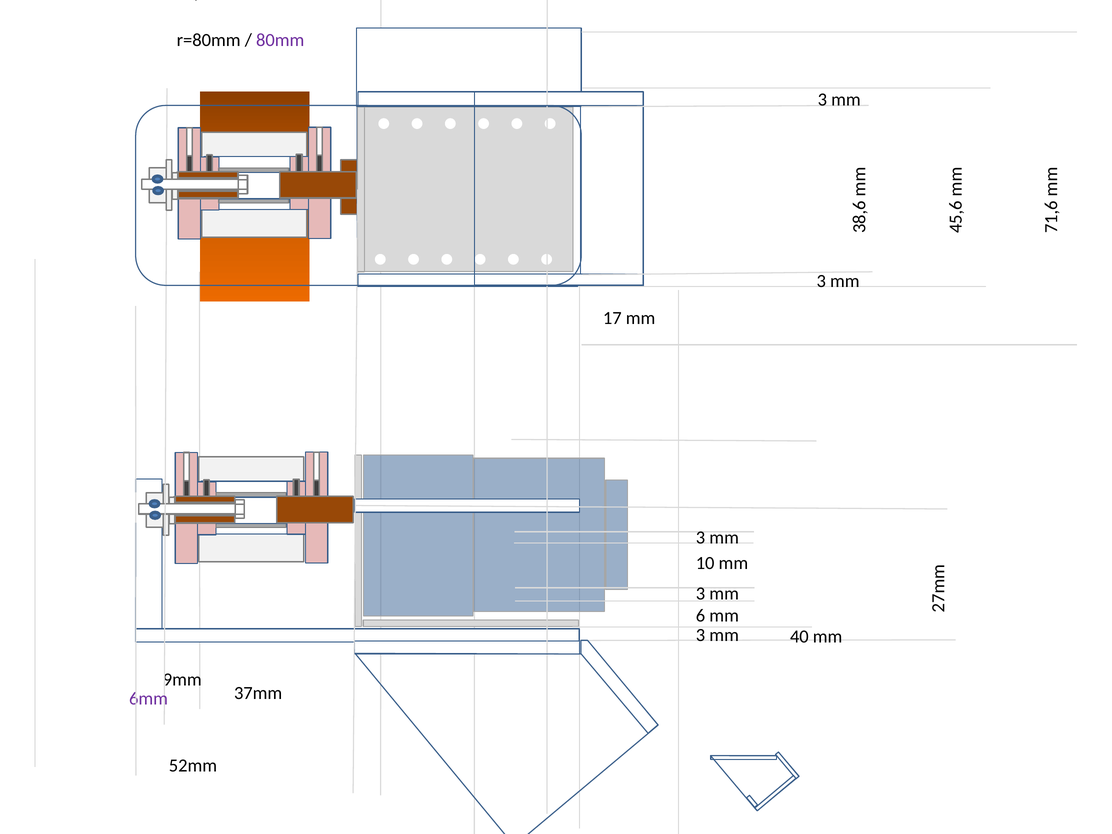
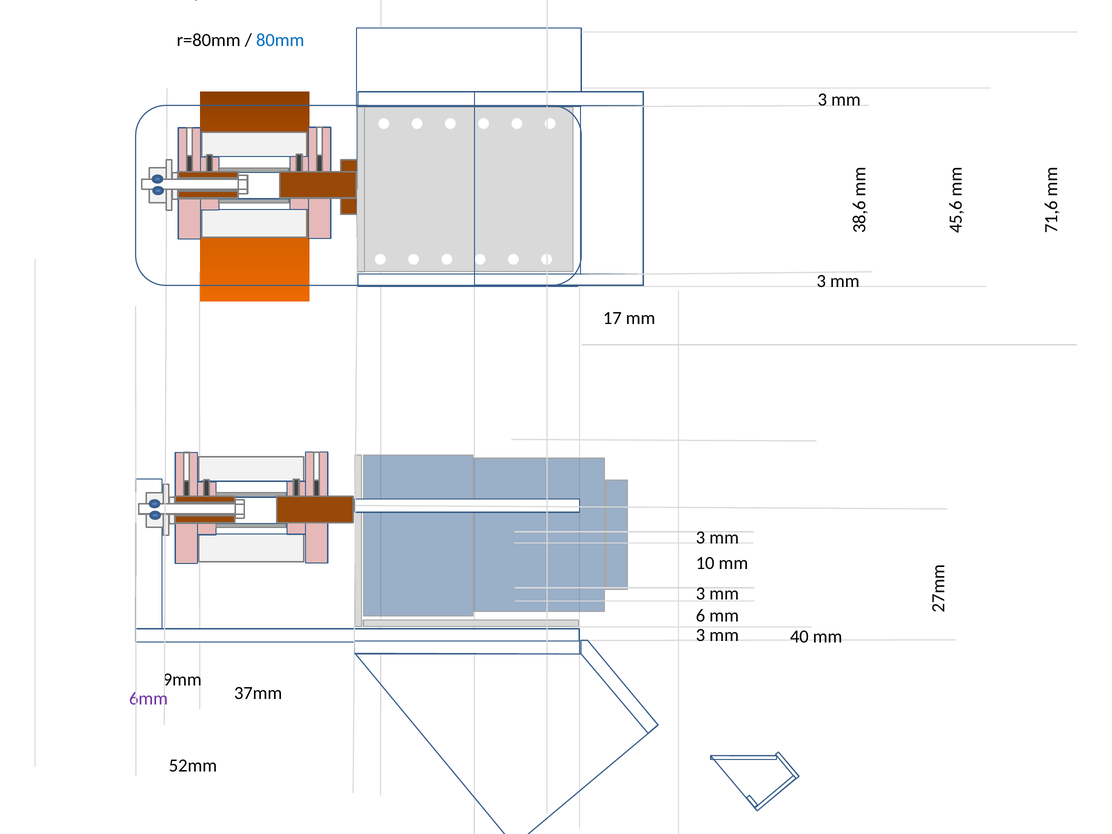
80mm colour: purple -> blue
